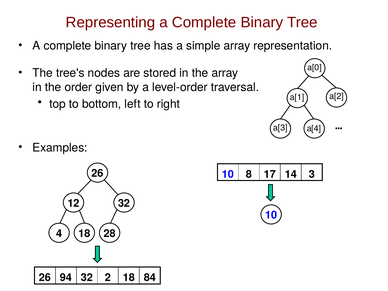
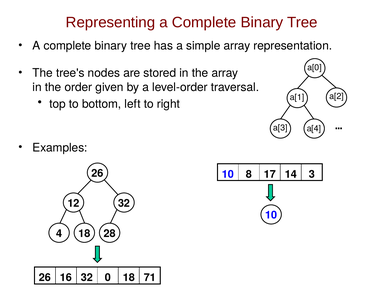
94: 94 -> 16
2: 2 -> 0
84: 84 -> 71
